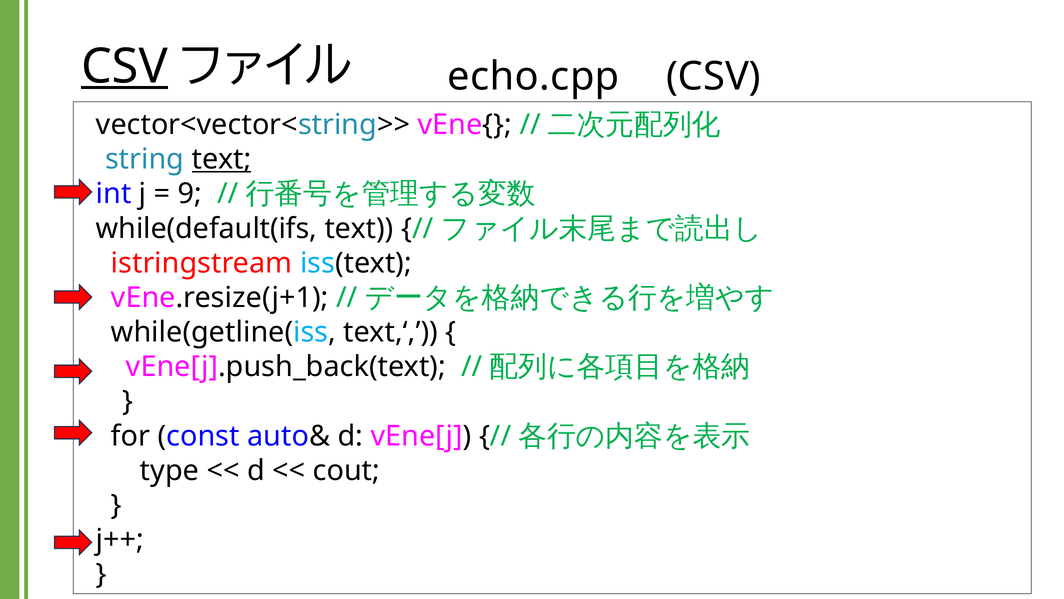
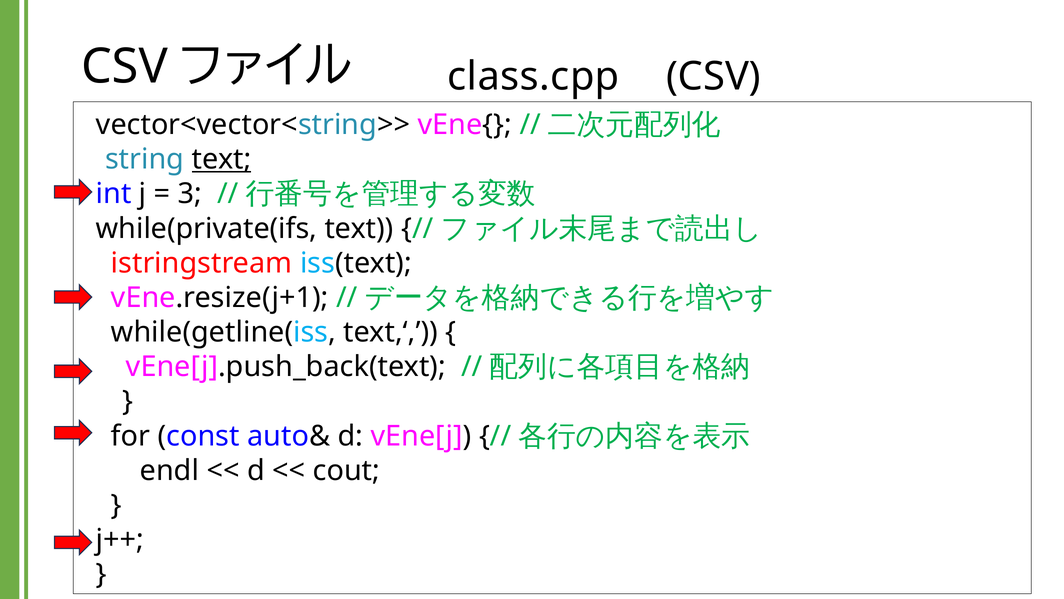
CSV at (125, 66) underline: present -> none
echo.cpp: echo.cpp -> class.cpp
9: 9 -> 3
while(default(ifs: while(default(ifs -> while(private(ifs
type: type -> endl
